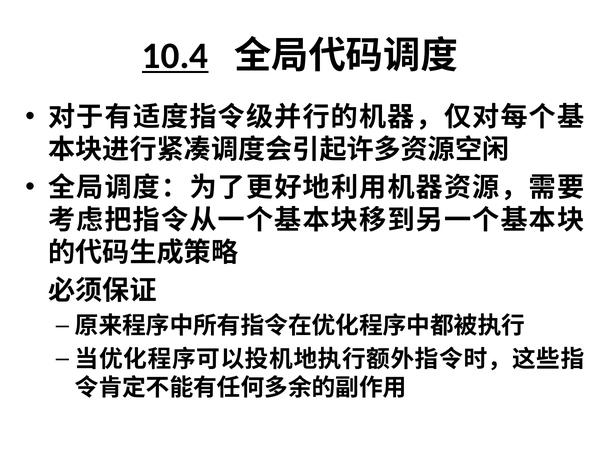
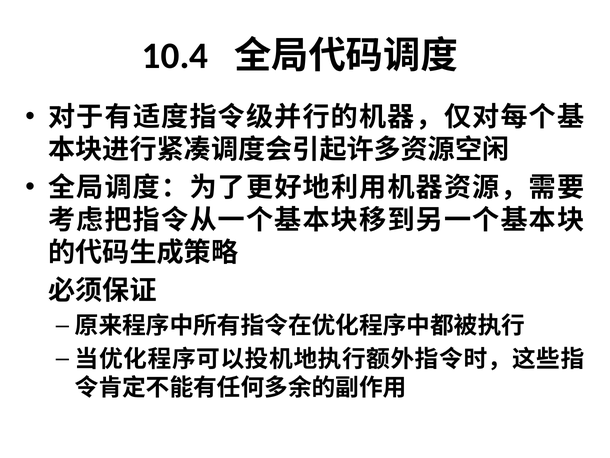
10.4 underline: present -> none
